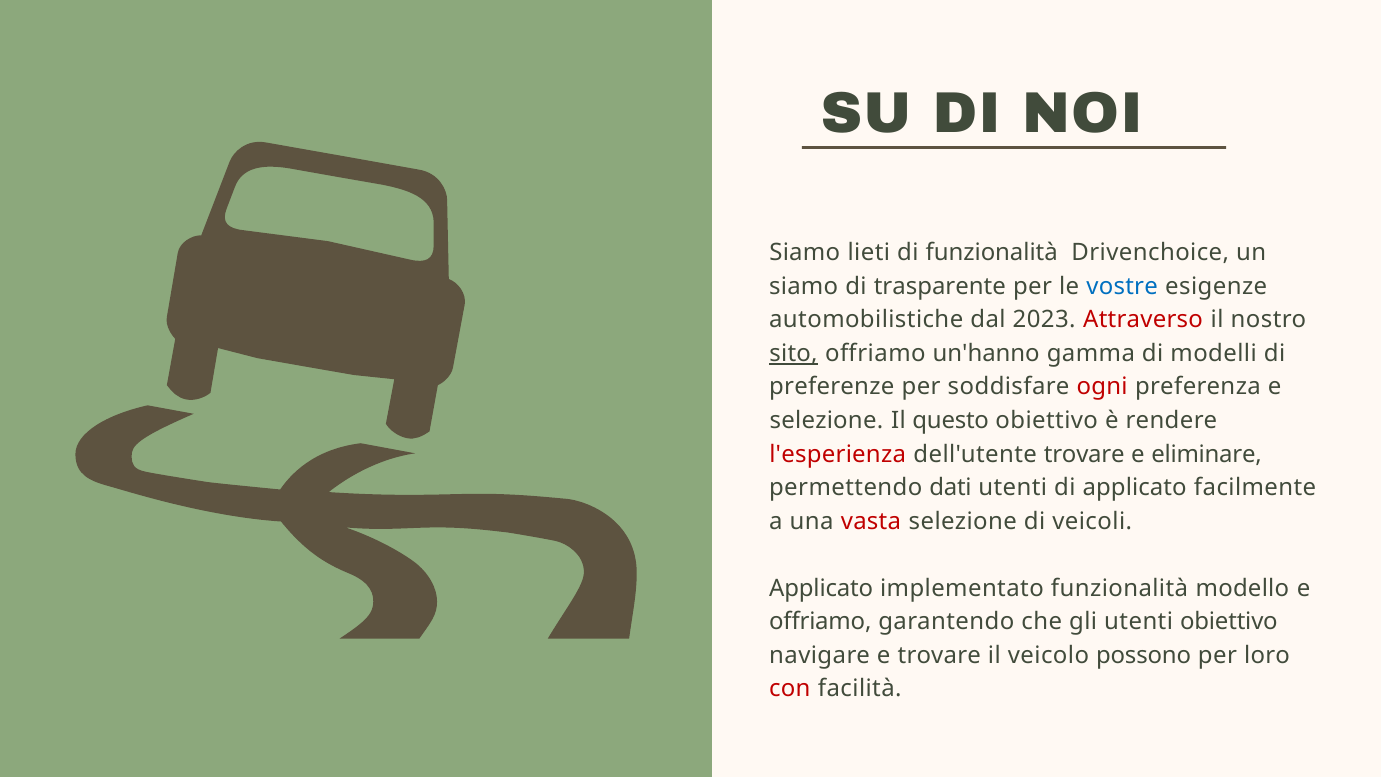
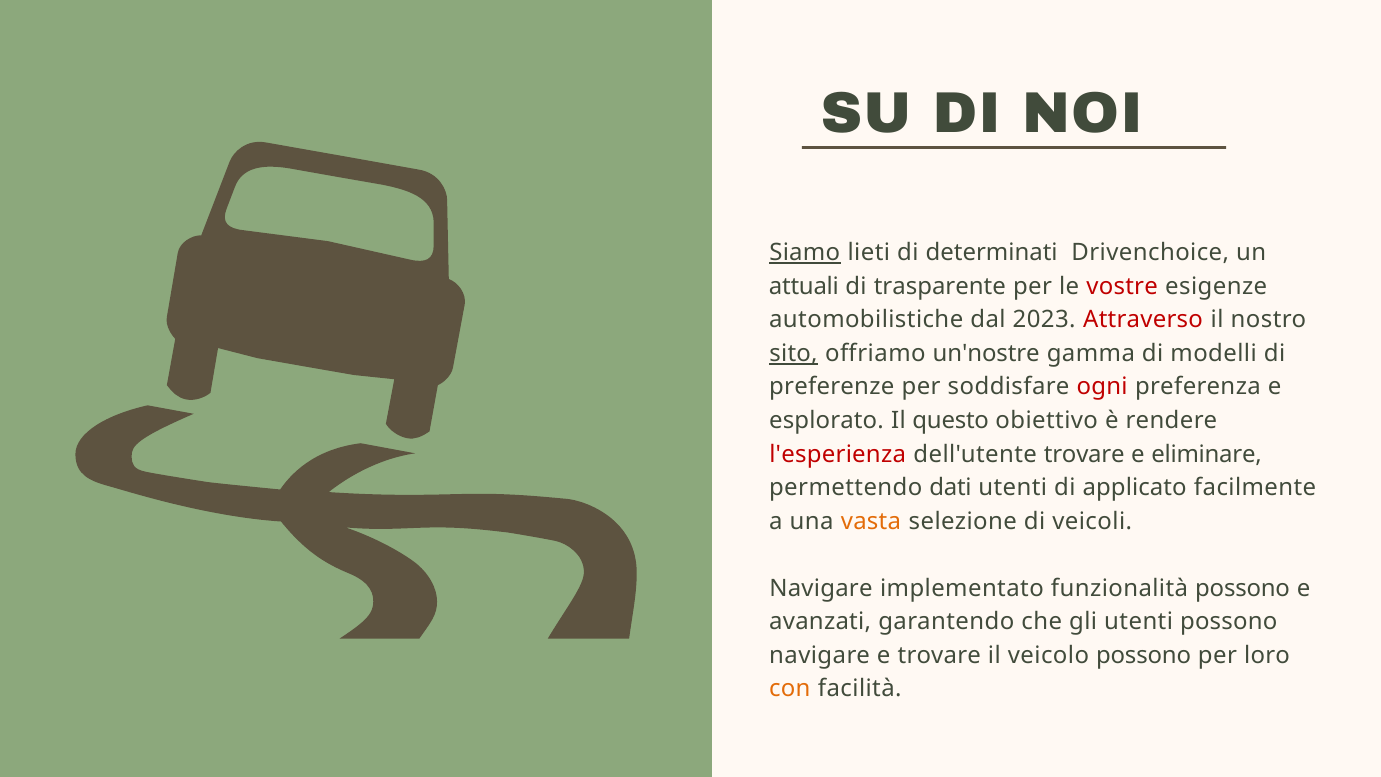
Siamo at (805, 253) underline: none -> present
di funzionalità: funzionalità -> determinati
siamo at (804, 286): siamo -> attuali
vostre colour: blue -> red
un'hanno: un'hanno -> un'nostre
selezione at (826, 421): selezione -> esplorato
vasta colour: red -> orange
Applicato at (821, 588): Applicato -> Navigare
funzionalità modello: modello -> possono
offriamo at (820, 622): offriamo -> avanzati
utenti obiettivo: obiettivo -> possono
con colour: red -> orange
